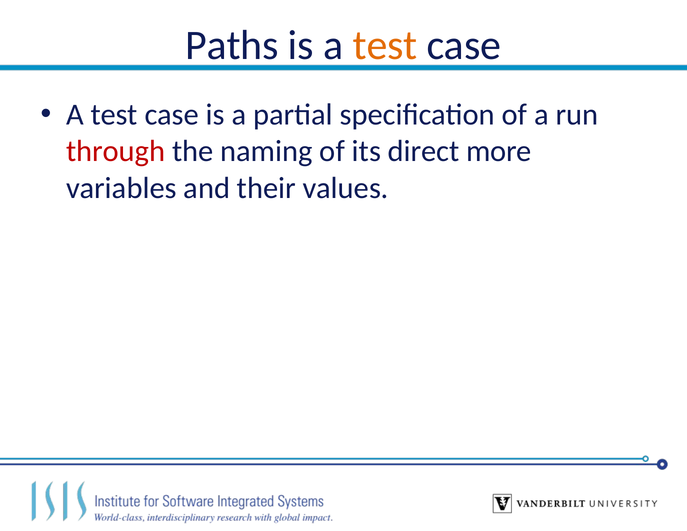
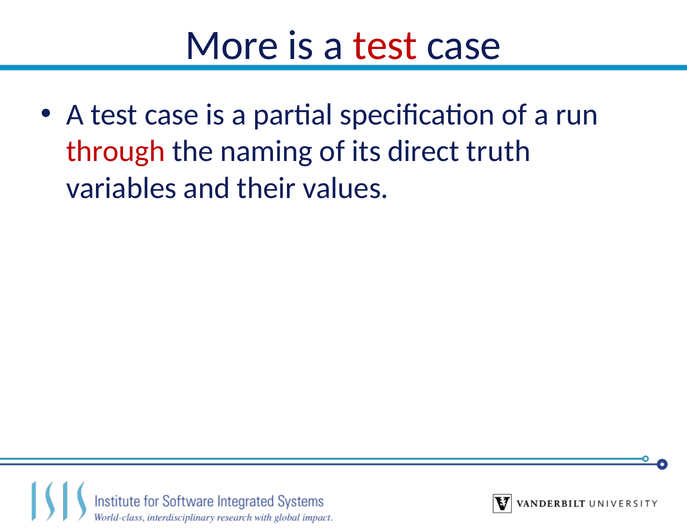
Paths: Paths -> More
test at (385, 46) colour: orange -> red
more: more -> truth
